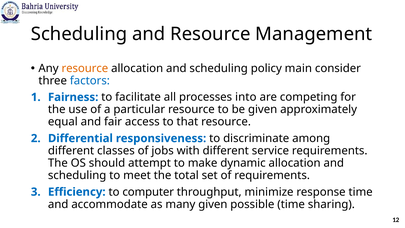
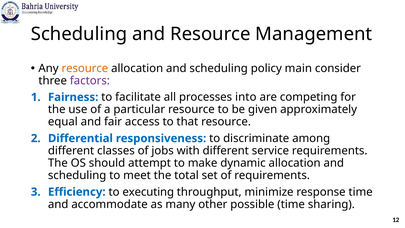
factors colour: blue -> purple
computer: computer -> executing
many given: given -> other
